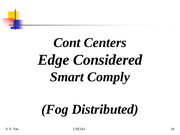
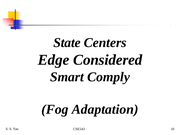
Cont: Cont -> State
Distributed: Distributed -> Adaptation
